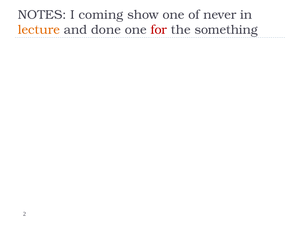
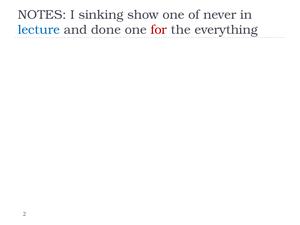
coming: coming -> sinking
lecture colour: orange -> blue
something: something -> everything
